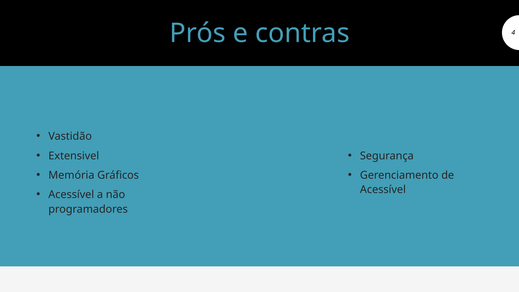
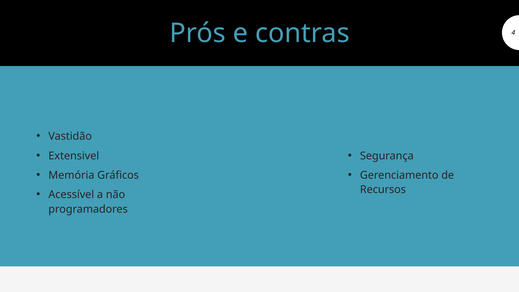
Acessível at (383, 190): Acessível -> Recursos
